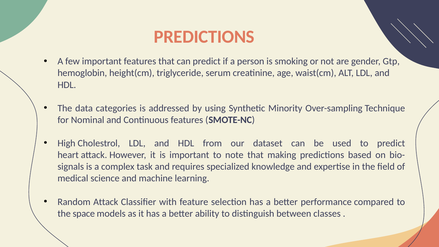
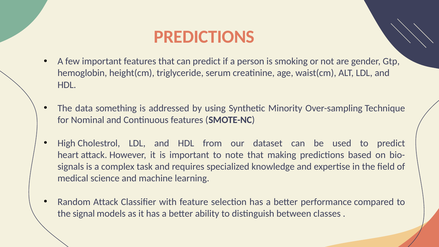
categories: categories -> something
space: space -> signal
